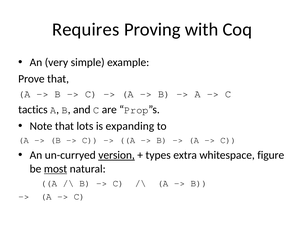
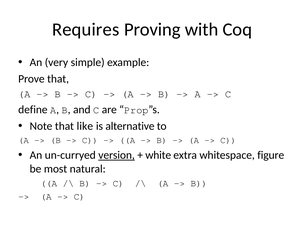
tactics: tactics -> define
lots: lots -> like
expanding: expanding -> alternative
types: types -> white
most underline: present -> none
